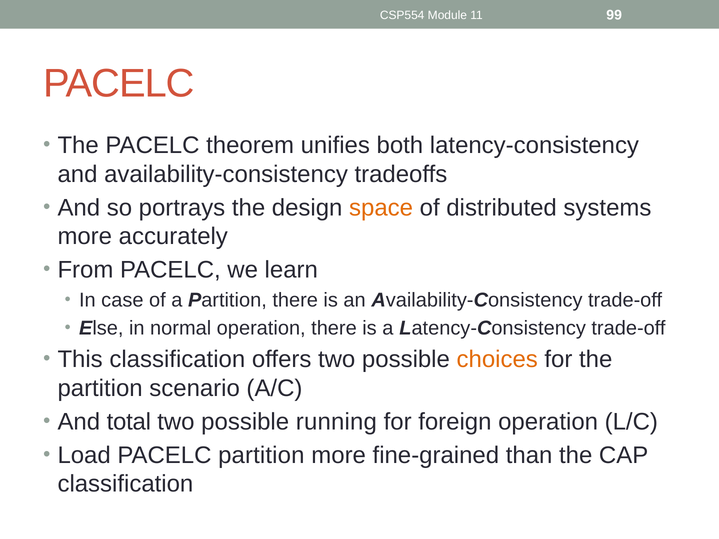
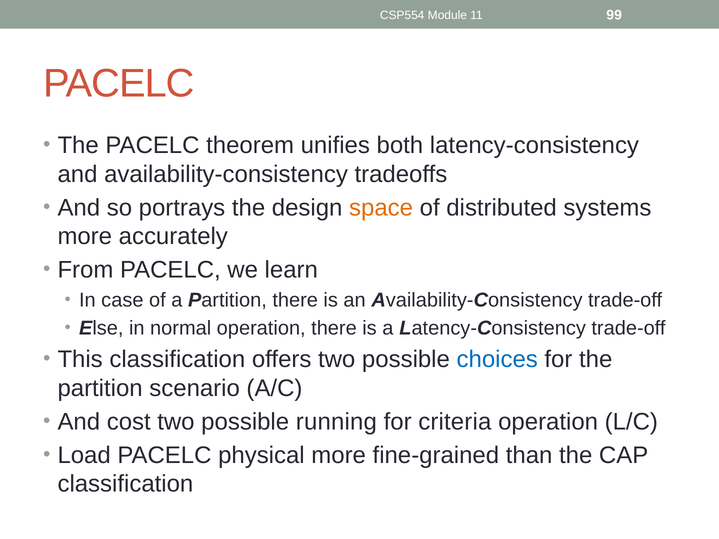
choices colour: orange -> blue
total: total -> cost
foreign: foreign -> criteria
PACELC partition: partition -> physical
